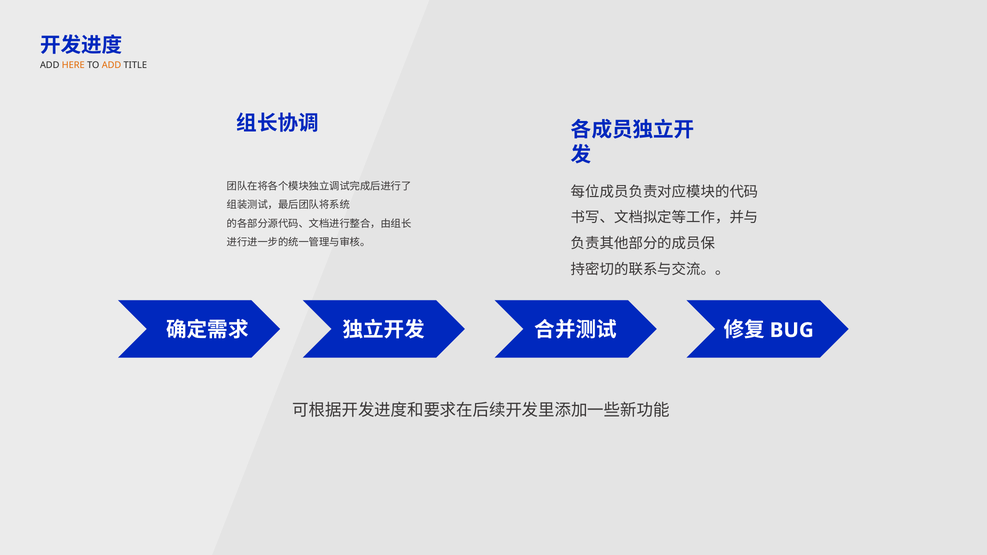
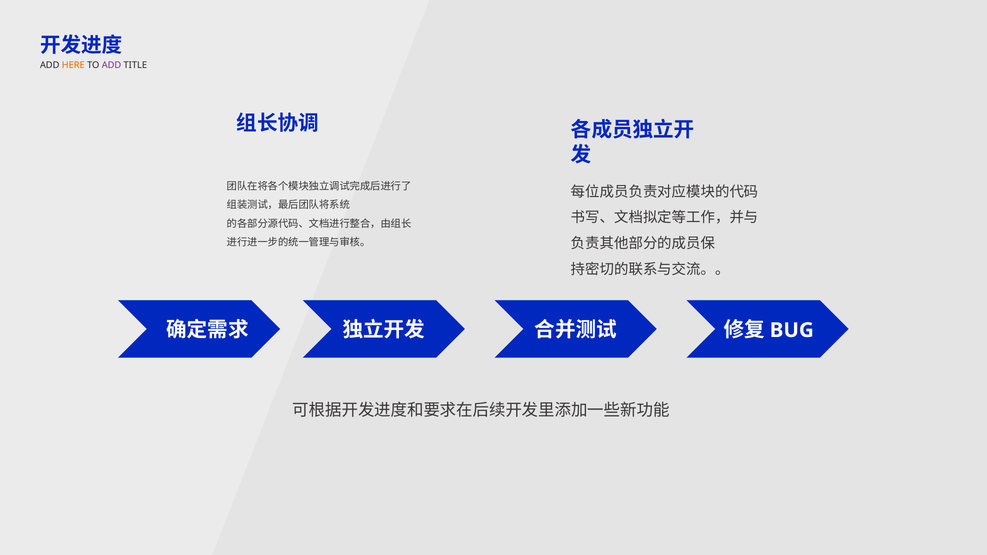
ADD at (111, 65) colour: orange -> purple
